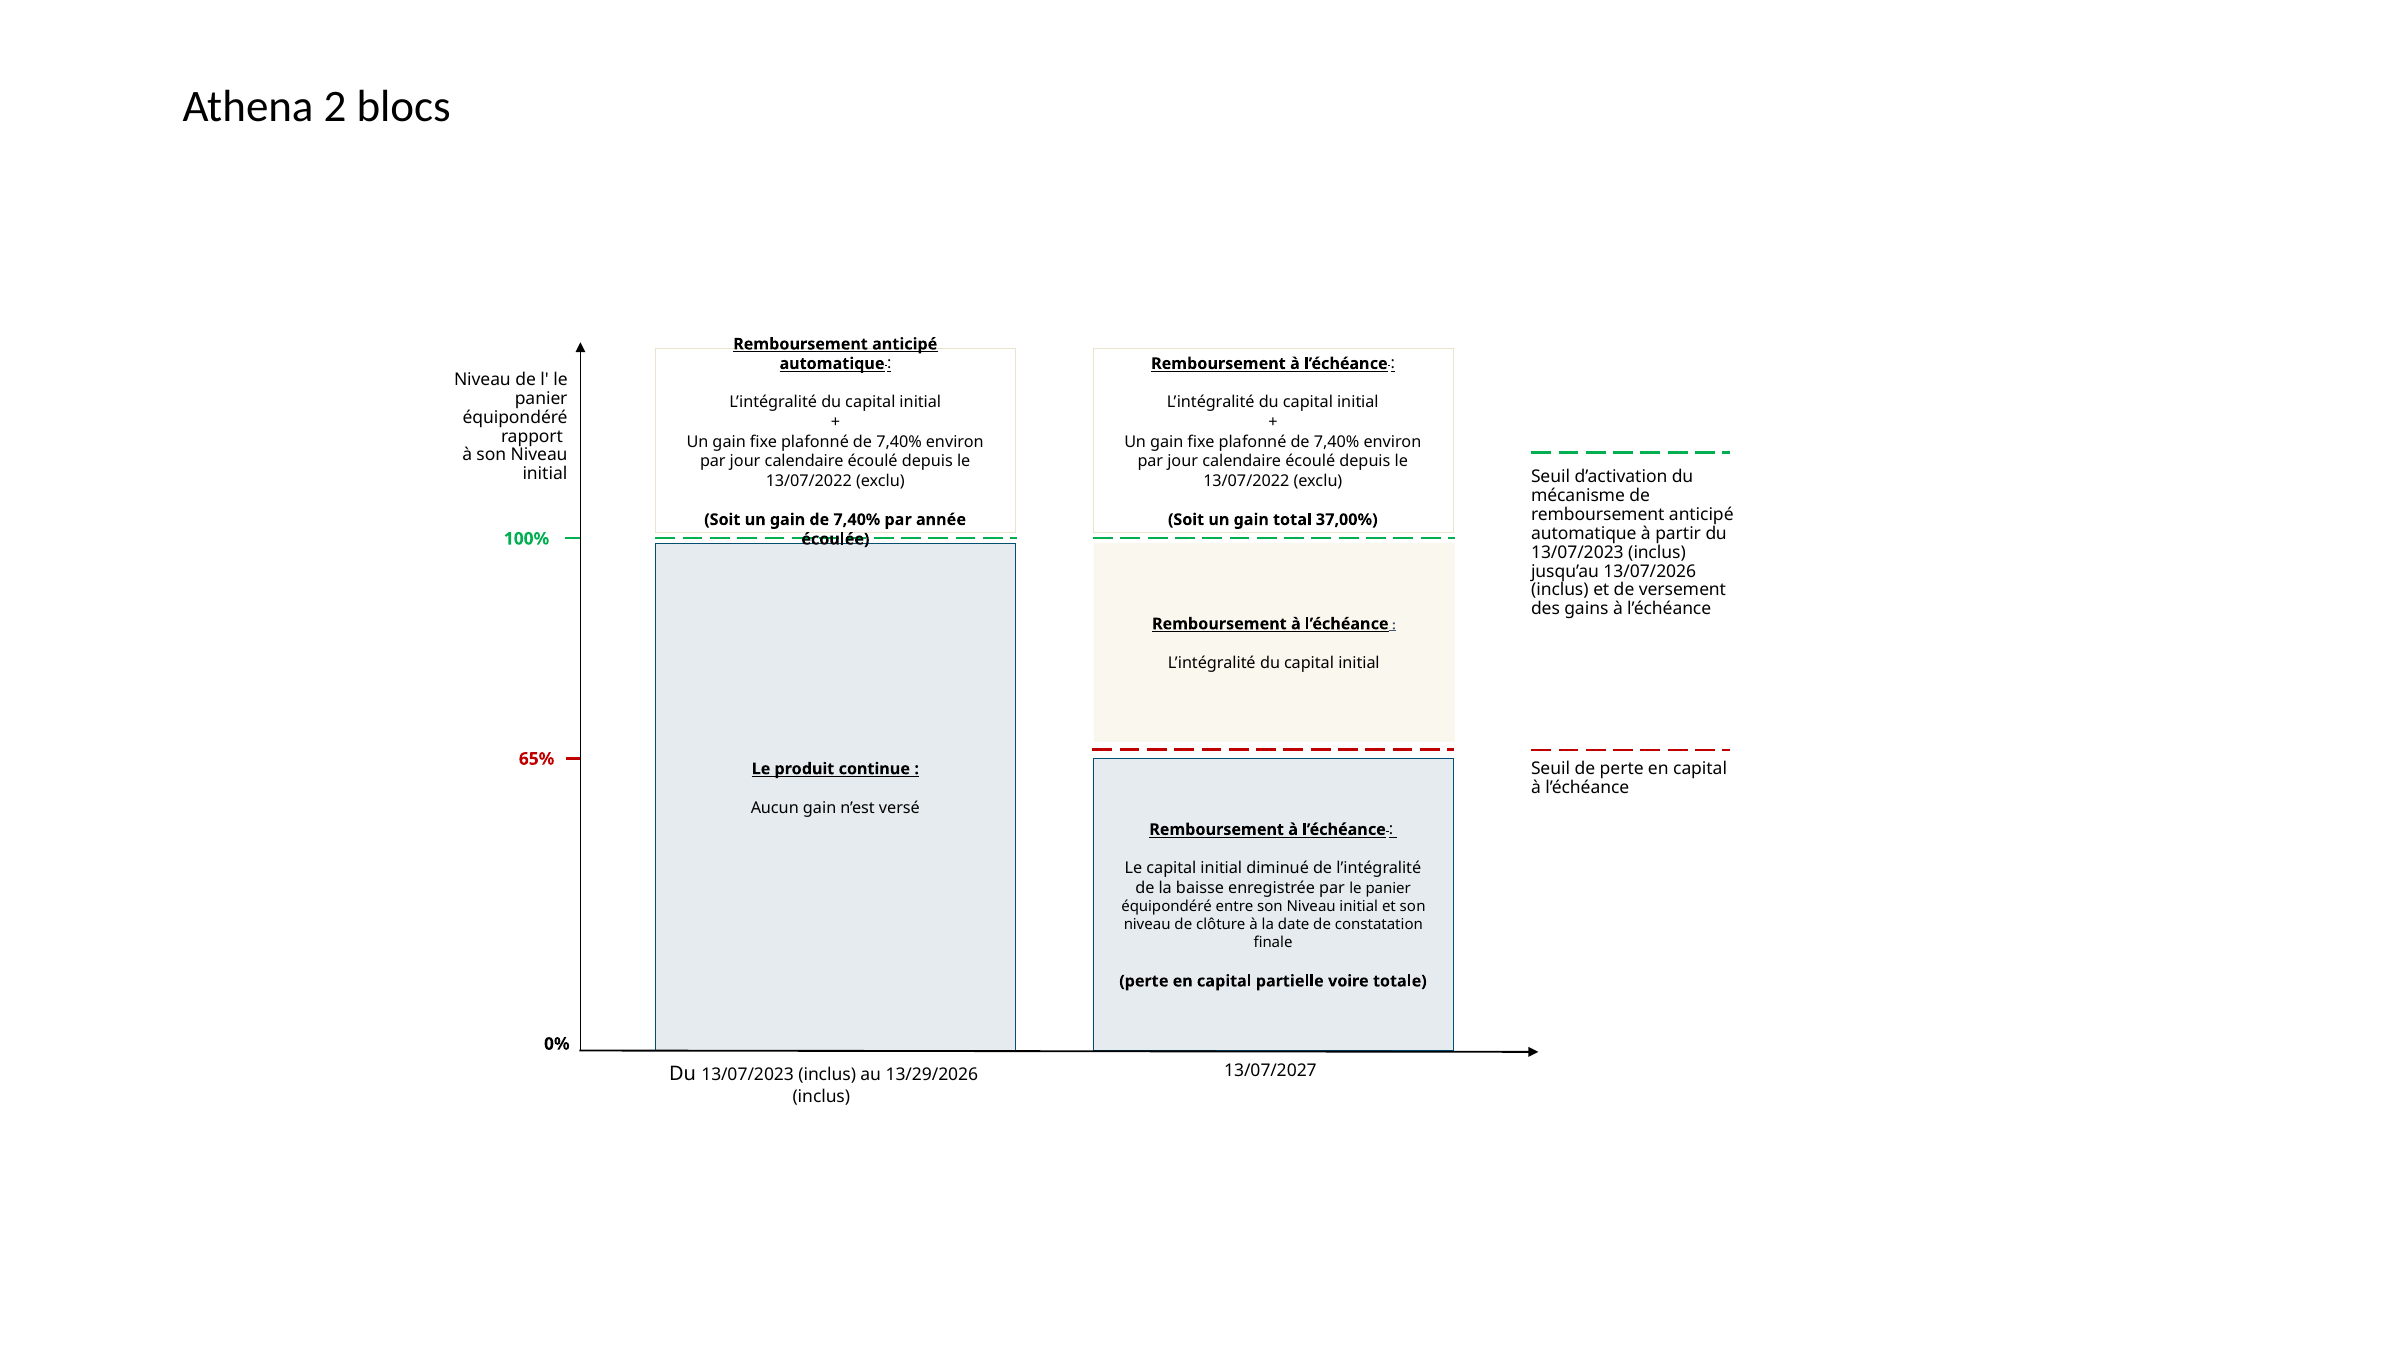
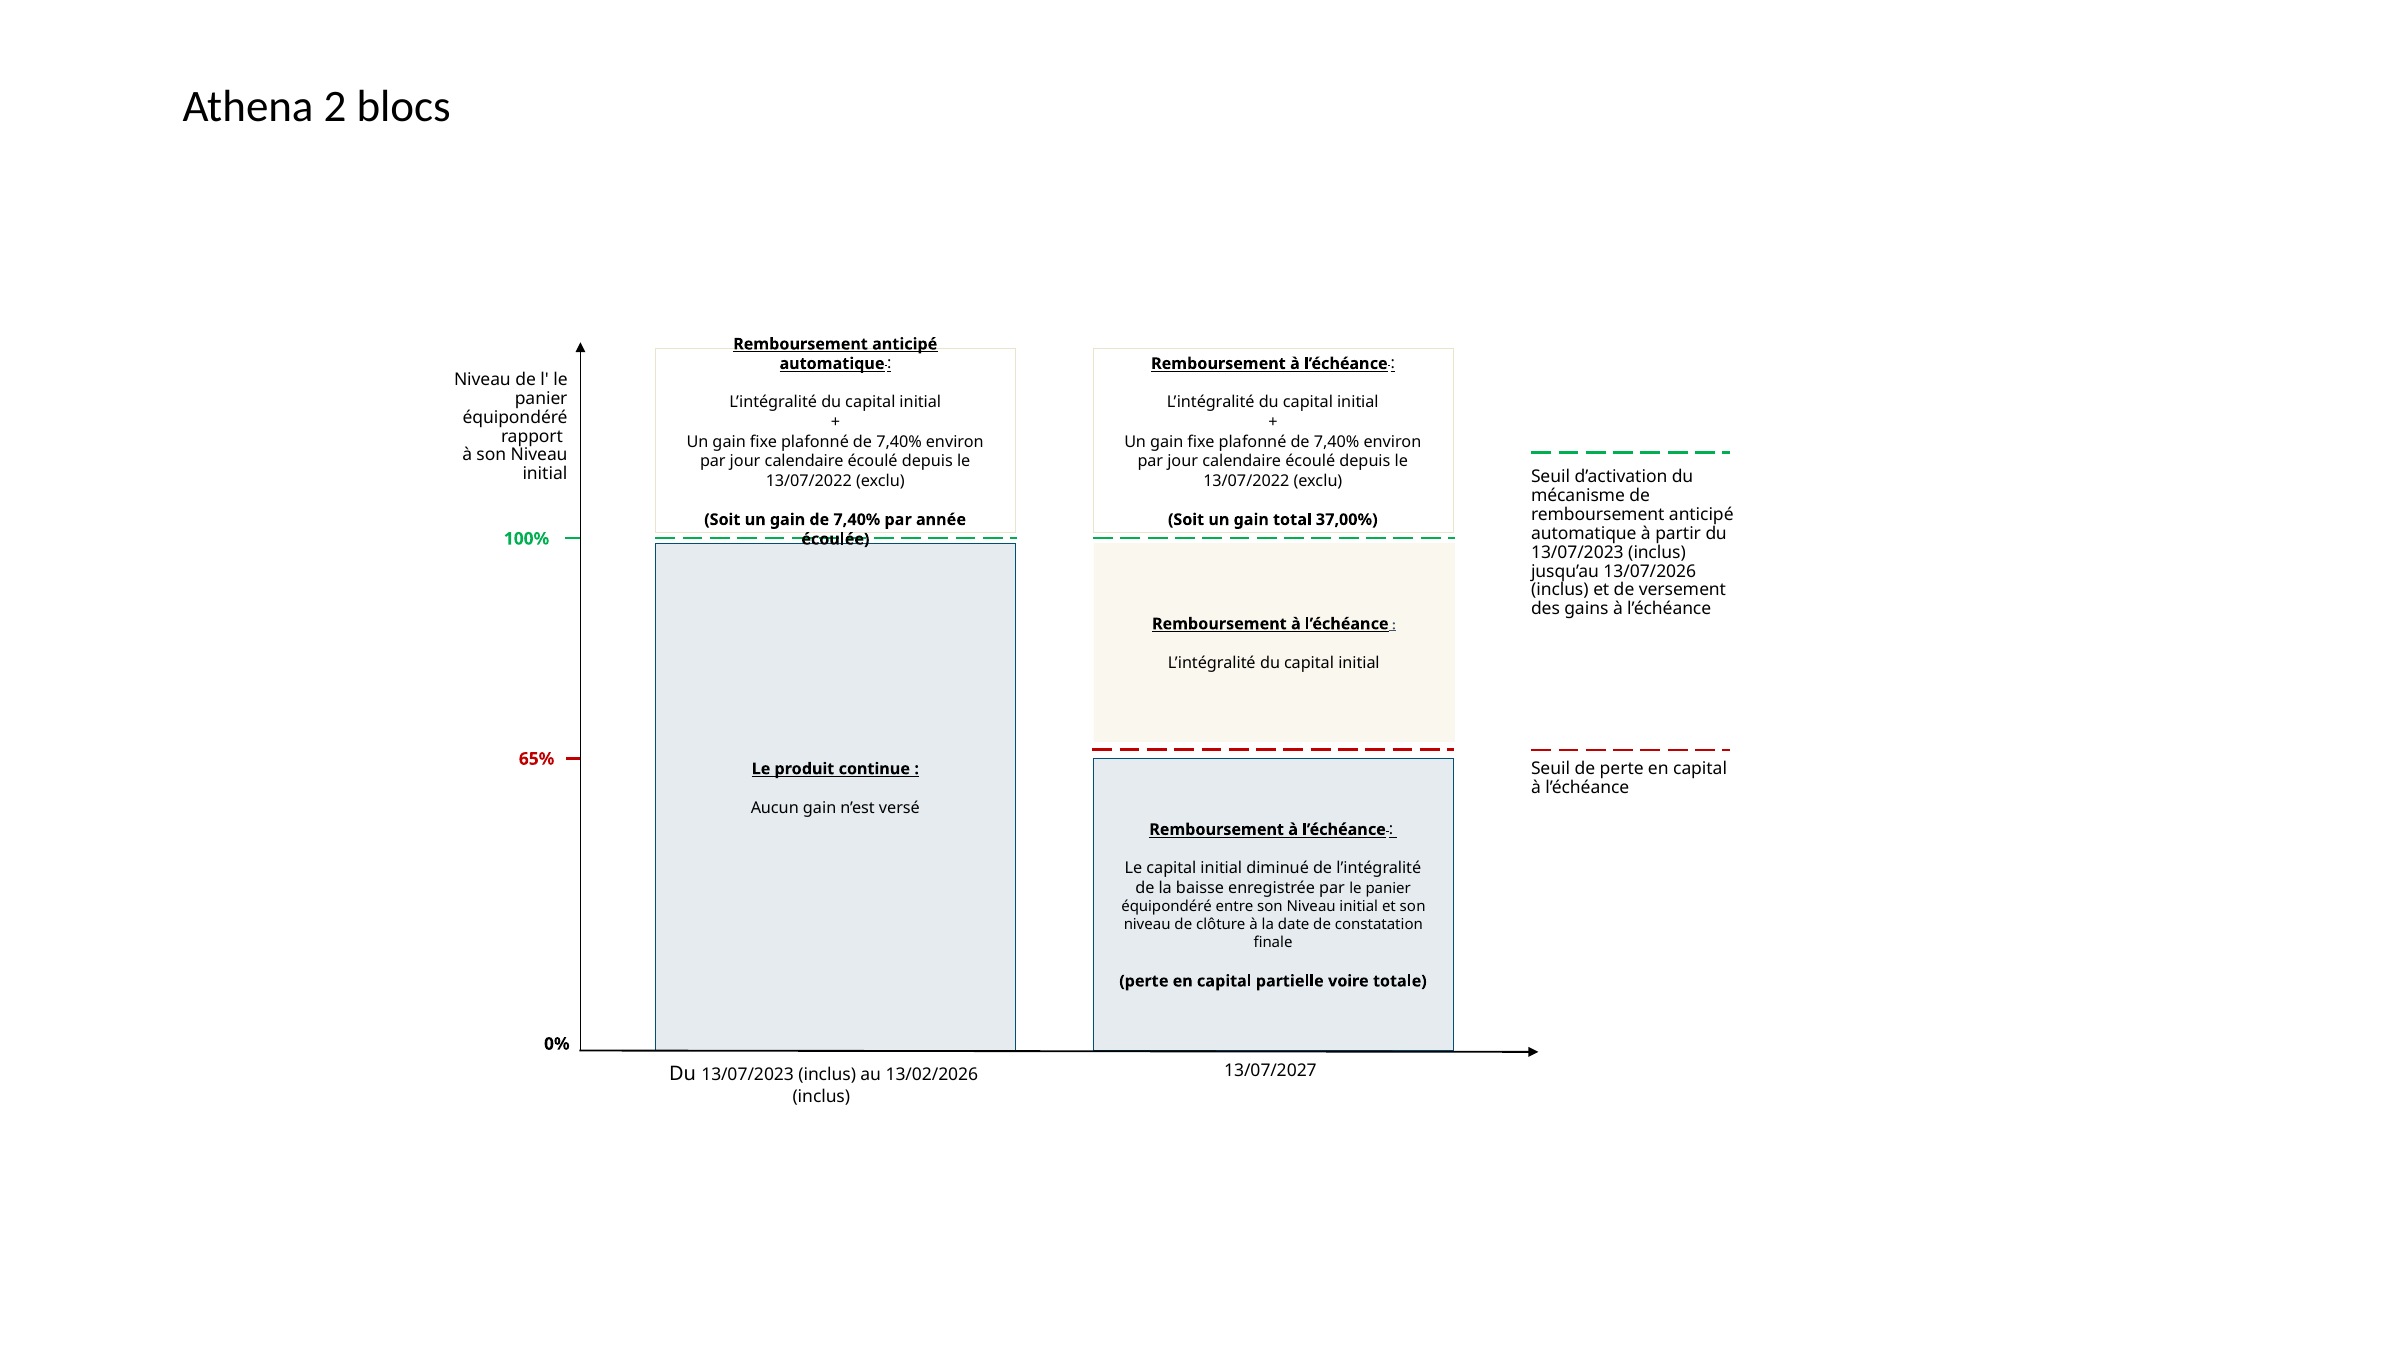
13/29/2026: 13/29/2026 -> 13/02/2026
